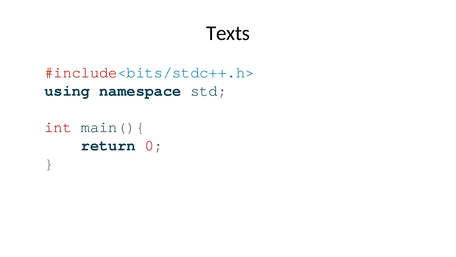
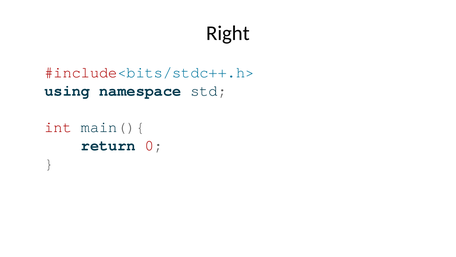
Texts: Texts -> Right
